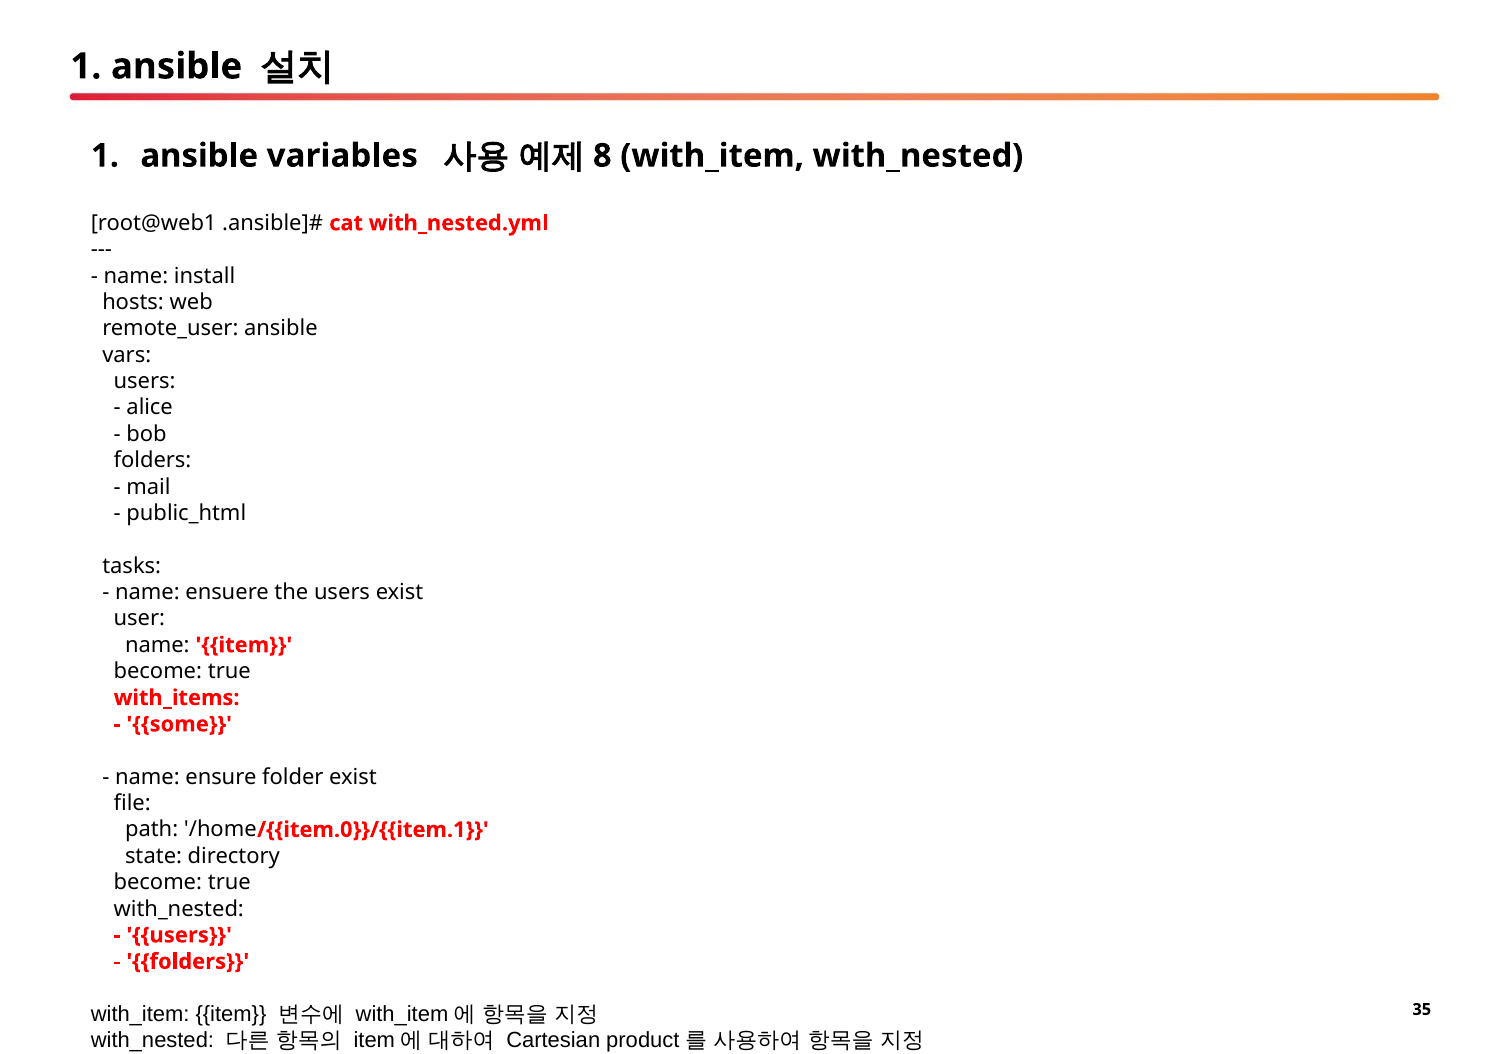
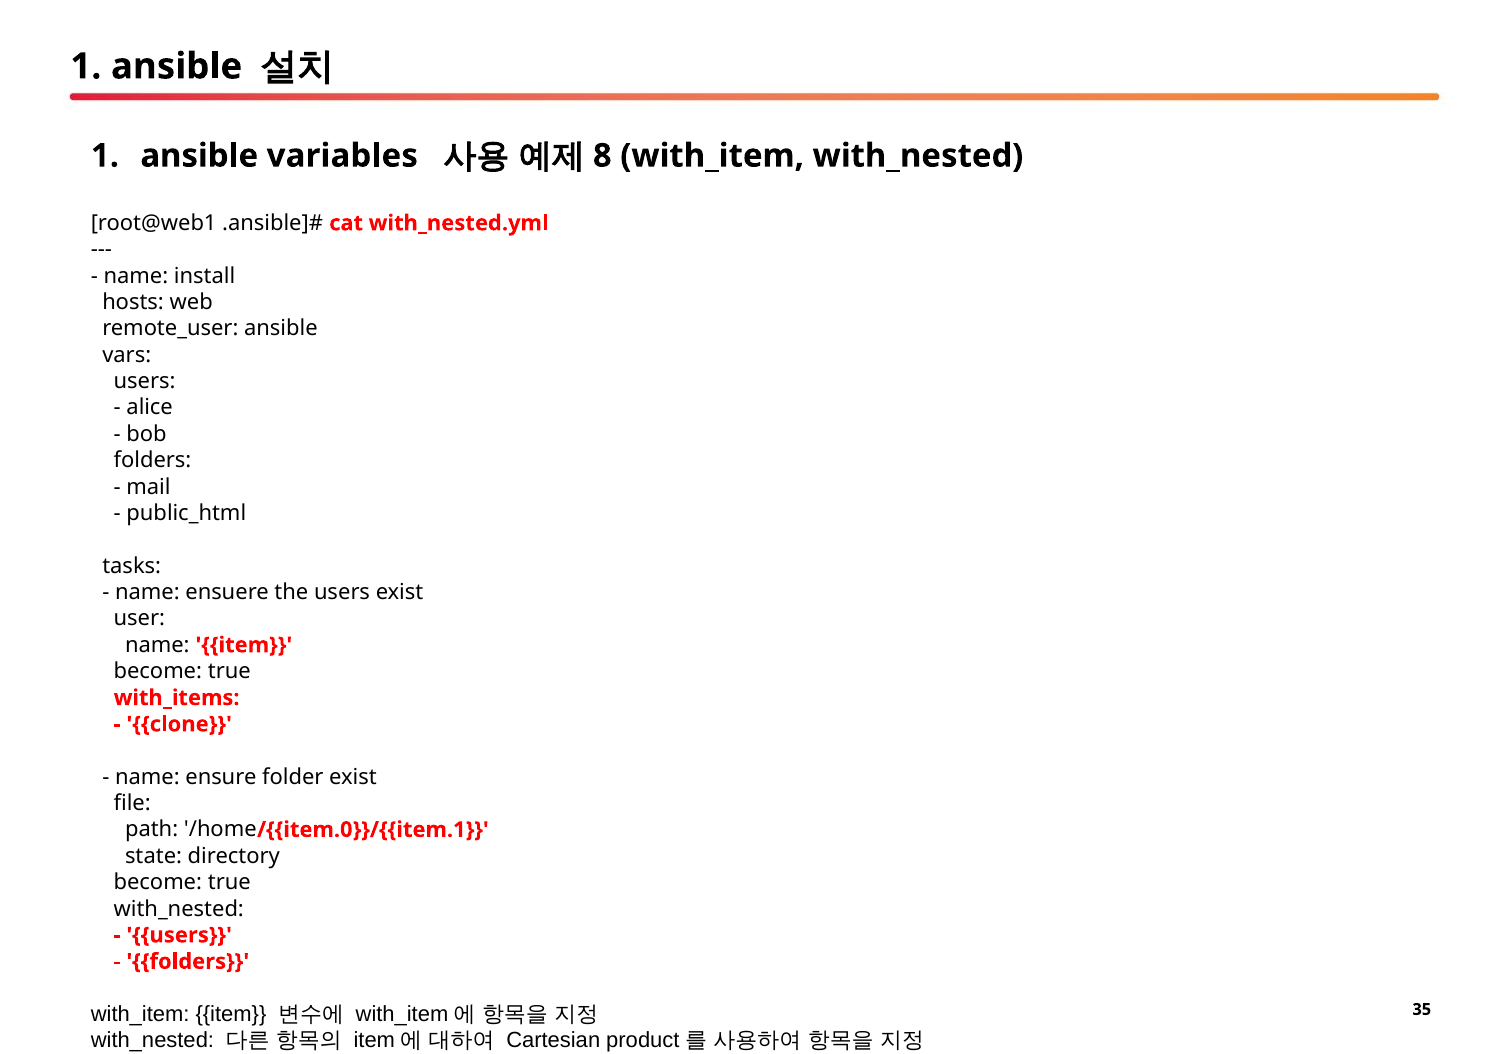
some: some -> clone
